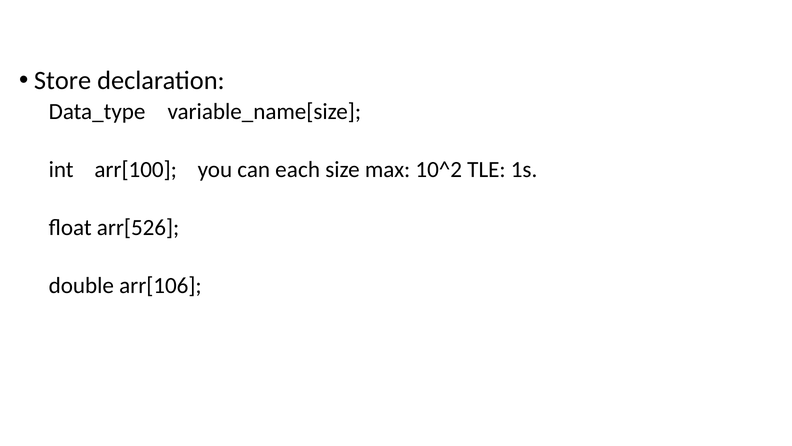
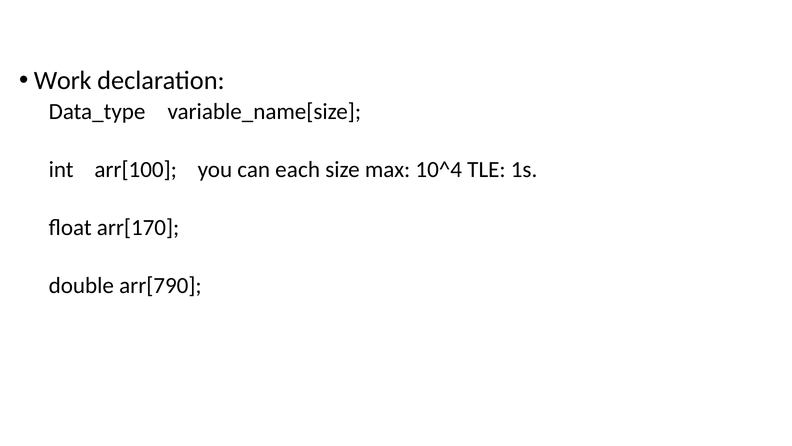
Store: Store -> Work
10^2: 10^2 -> 10^4
arr[526: arr[526 -> arr[170
arr[106: arr[106 -> arr[790
